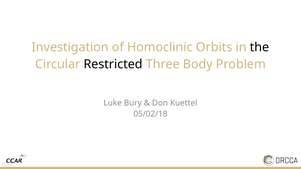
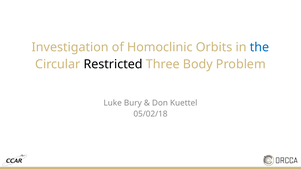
the colour: black -> blue
